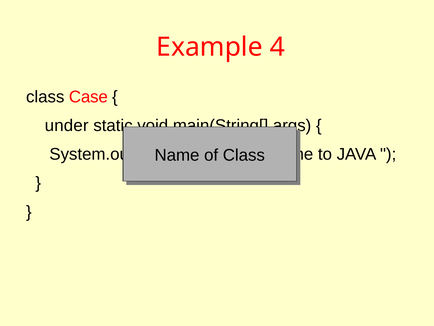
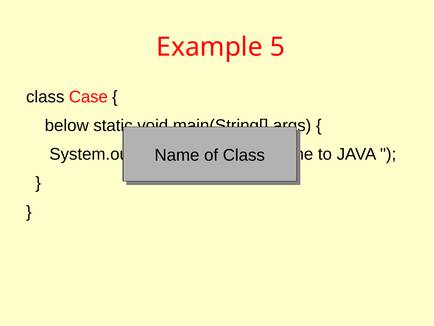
4: 4 -> 5
under: under -> below
